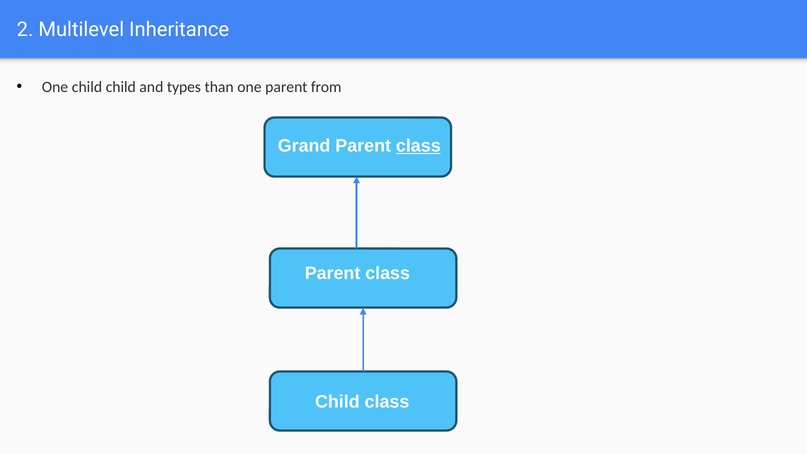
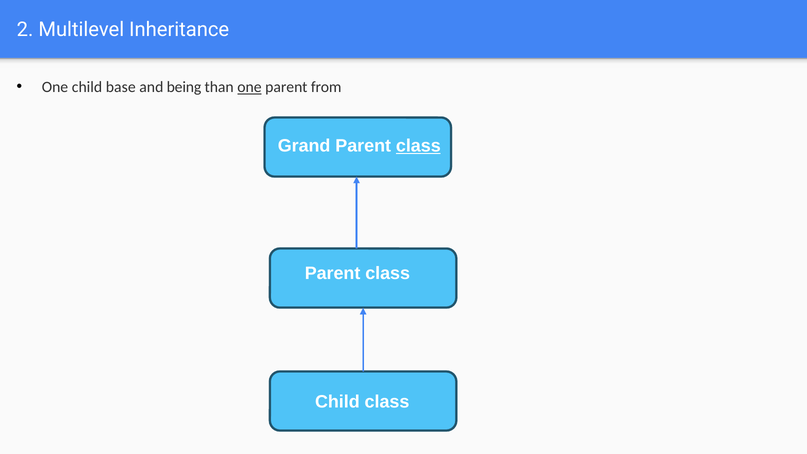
child child: child -> base
types: types -> being
one at (249, 87) underline: none -> present
